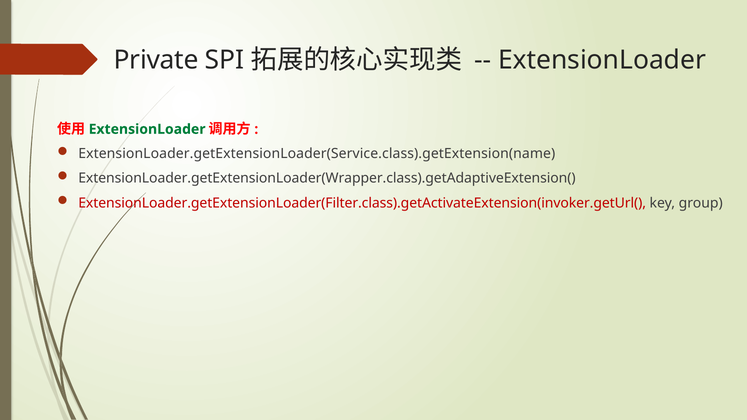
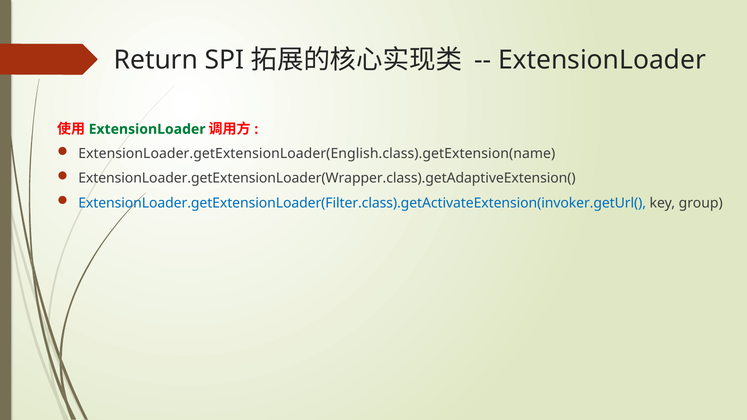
Private: Private -> Return
ExtensionLoader.getExtensionLoader(Service.class).getExtension(name: ExtensionLoader.getExtensionLoader(Service.class).getExtension(name -> ExtensionLoader.getExtensionLoader(English.class).getExtension(name
ExtensionLoader.getExtensionLoader(Filter.class).getActivateExtension(invoker.getUrl( colour: red -> blue
